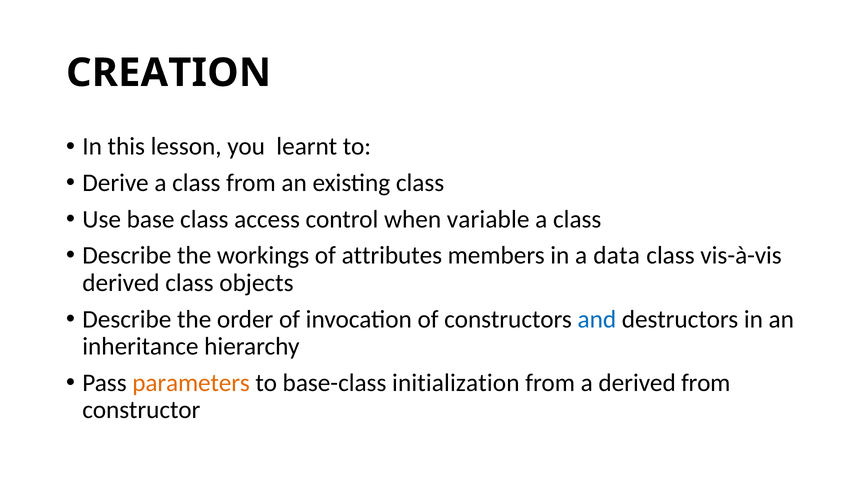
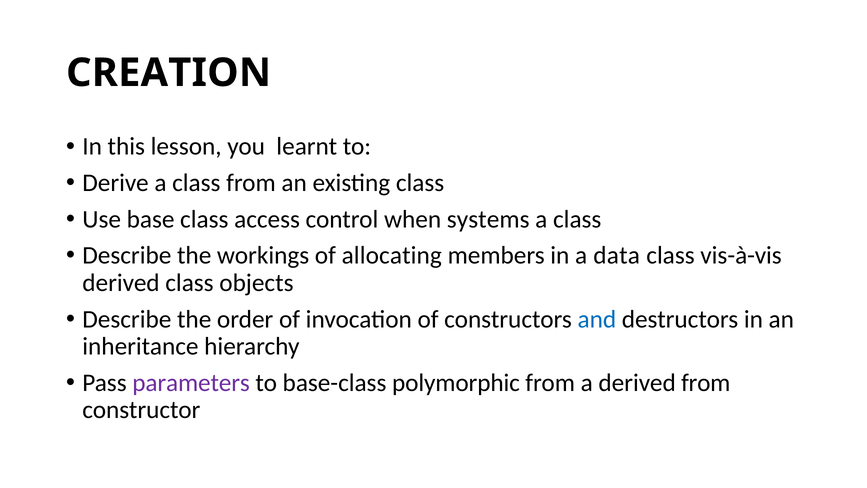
variable: variable -> systems
attributes: attributes -> allocating
parameters colour: orange -> purple
initialization: initialization -> polymorphic
